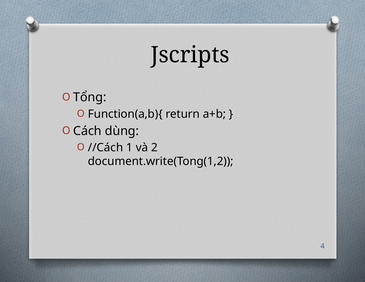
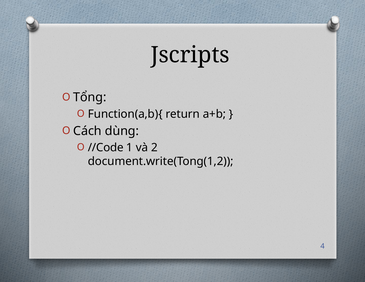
//Cách: //Cách -> //Code
